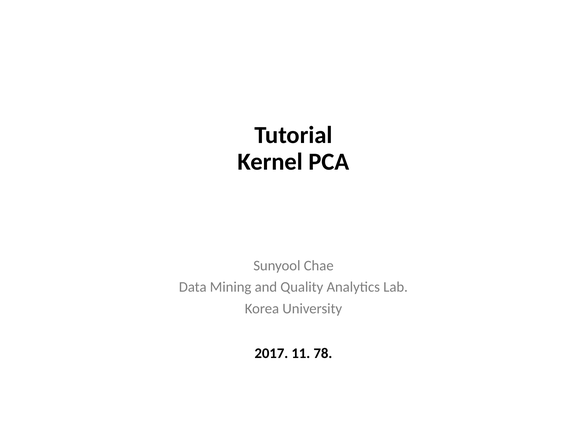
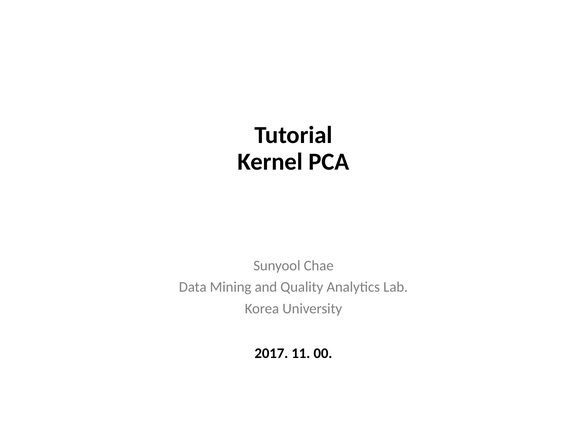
78: 78 -> 00
